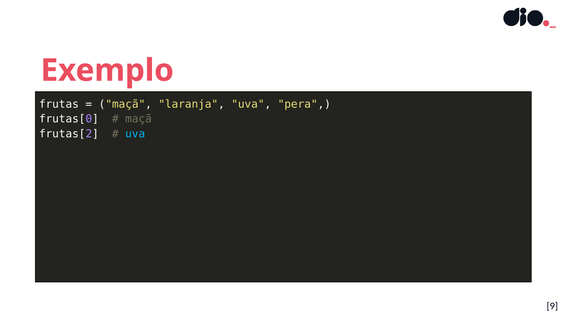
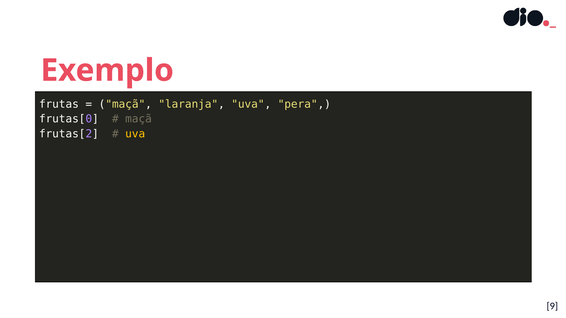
uva at (135, 134) colour: light blue -> yellow
